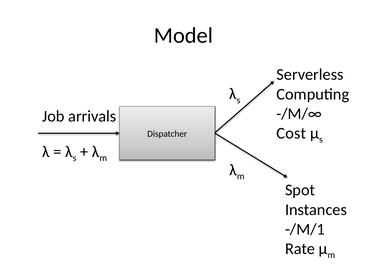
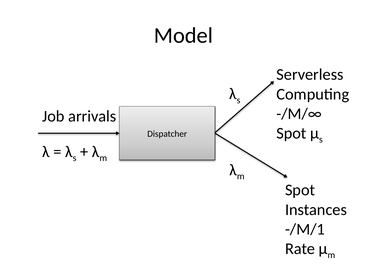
Cost at (291, 133): Cost -> Spot
